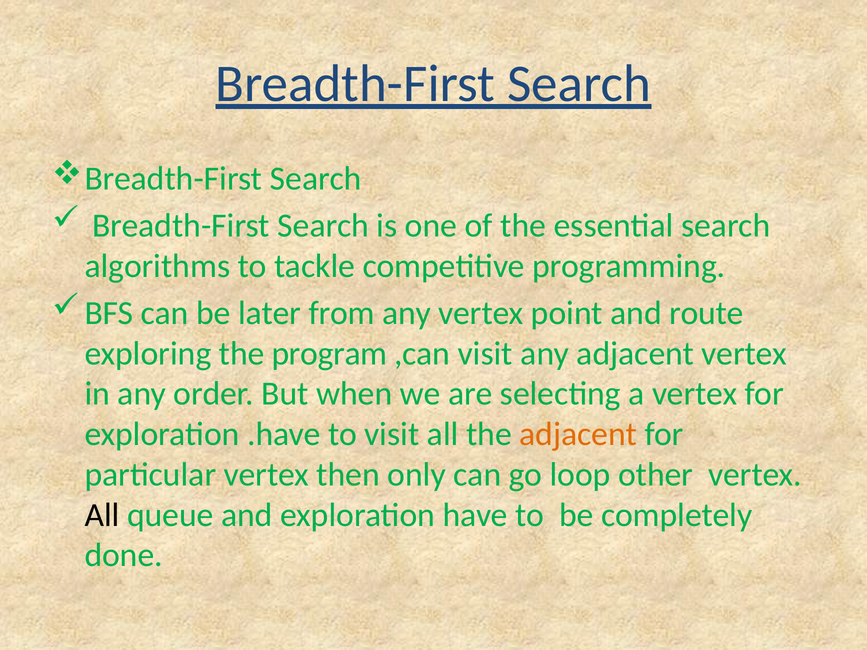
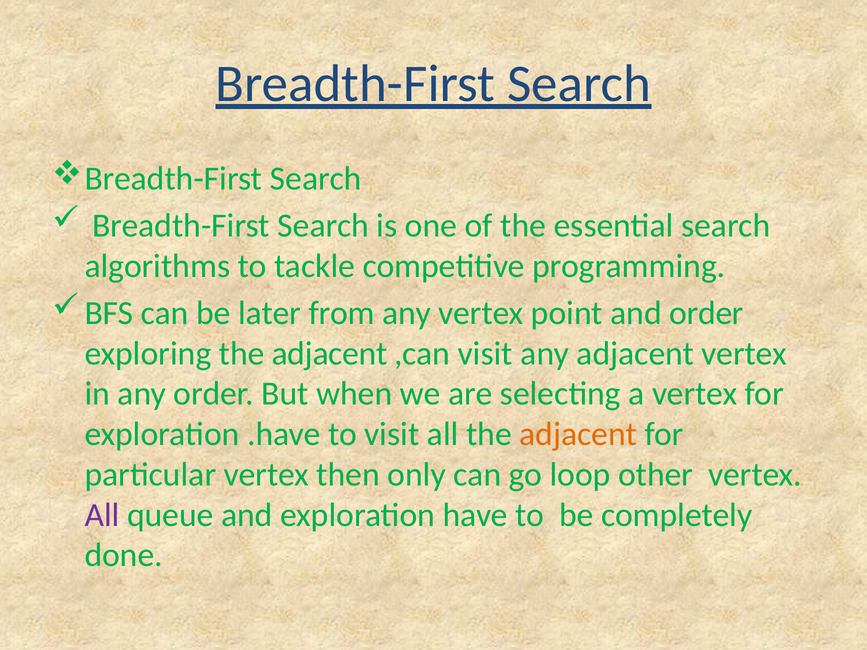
and route: route -> order
exploring the program: program -> adjacent
All at (102, 515) colour: black -> purple
